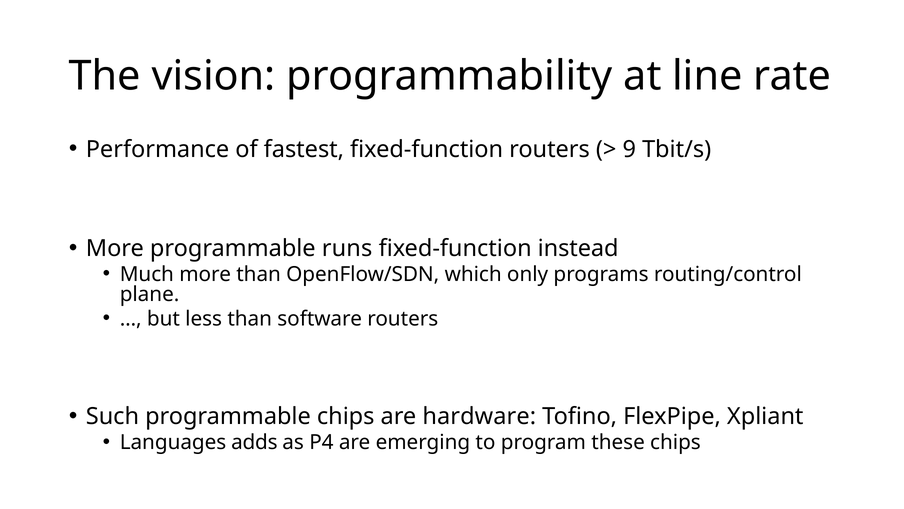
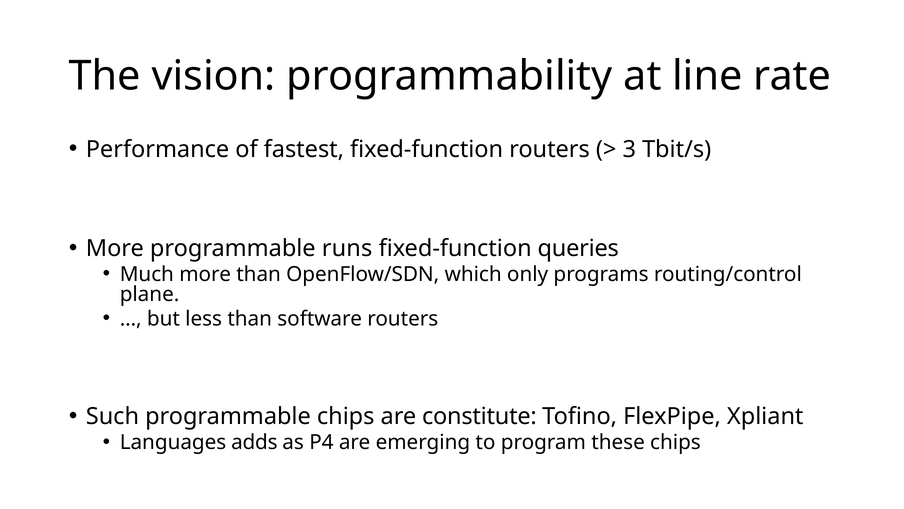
9: 9 -> 3
instead: instead -> queries
hardware: hardware -> constitute
